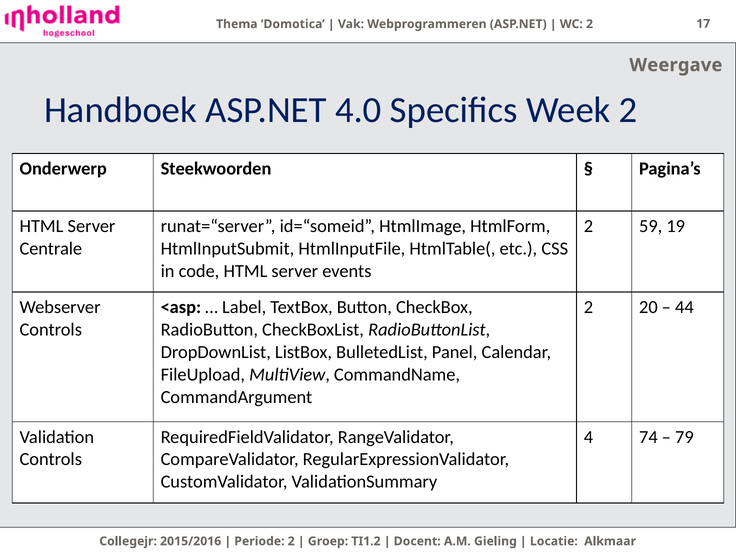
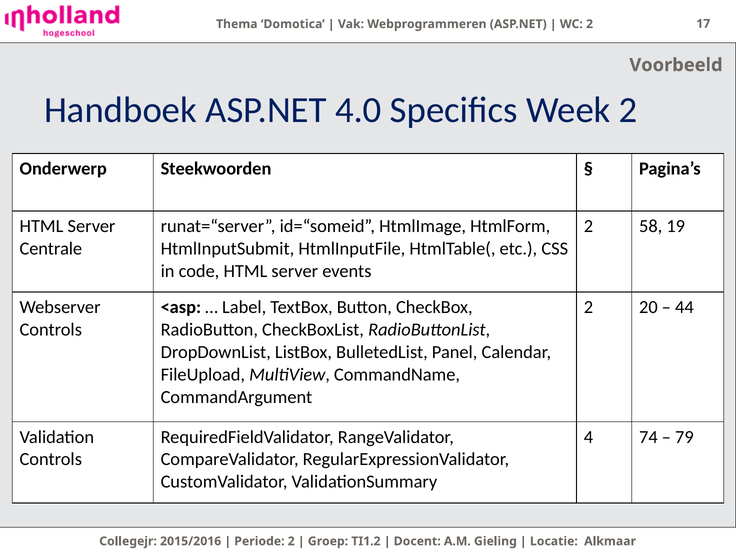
Weergave: Weergave -> Voorbeeld
59: 59 -> 58
